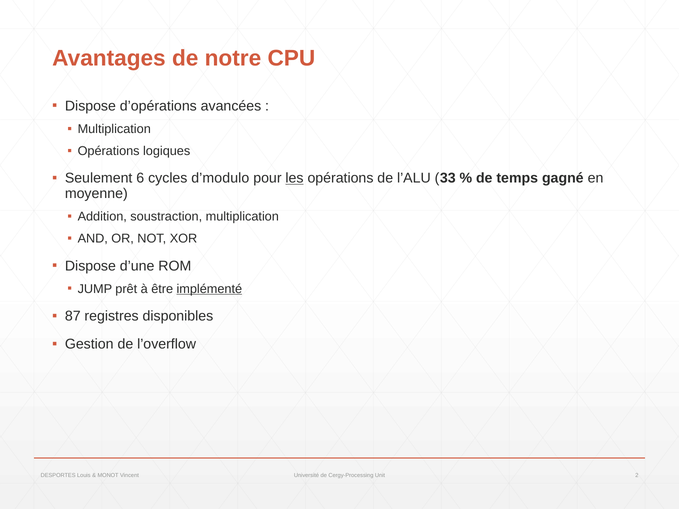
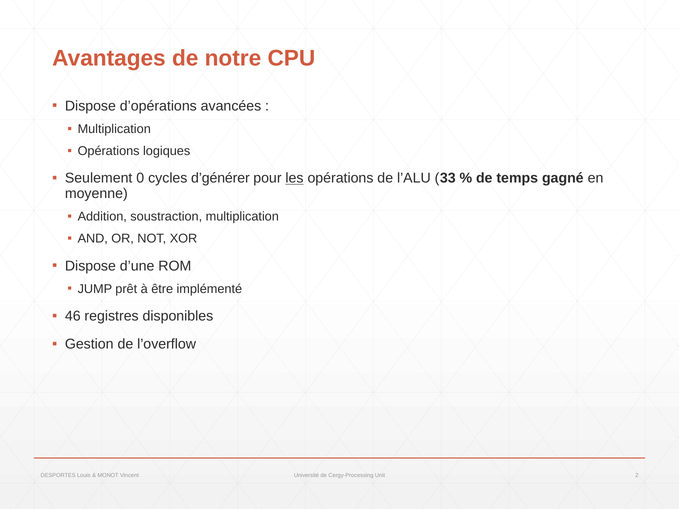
6: 6 -> 0
d’modulo: d’modulo -> d’générer
implémenté underline: present -> none
87: 87 -> 46
